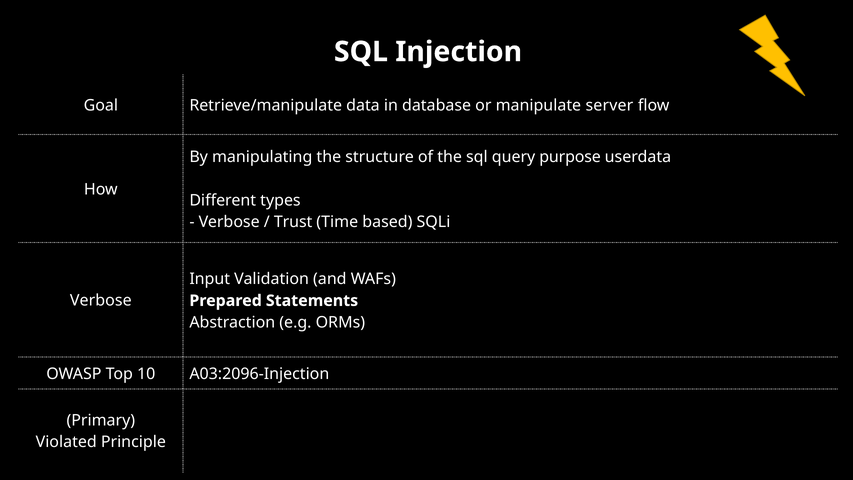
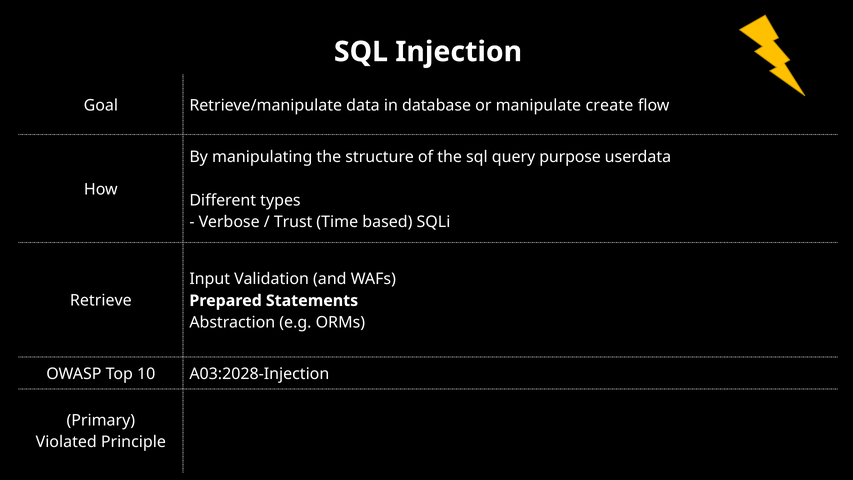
server: server -> create
Verbose at (101, 301): Verbose -> Retrieve
A03:2096-Injection: A03:2096-Injection -> A03:2028-Injection
